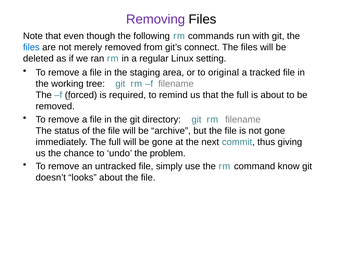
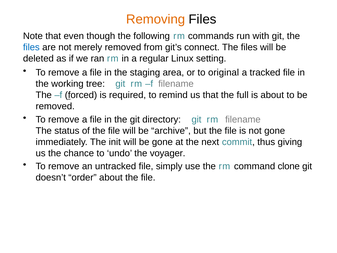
Removing colour: purple -> orange
immediately The full: full -> init
problem: problem -> voyager
know: know -> clone
looks: looks -> order
